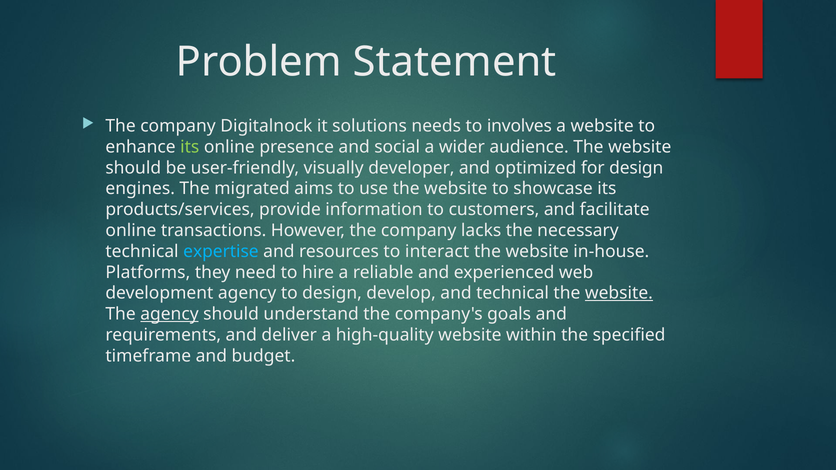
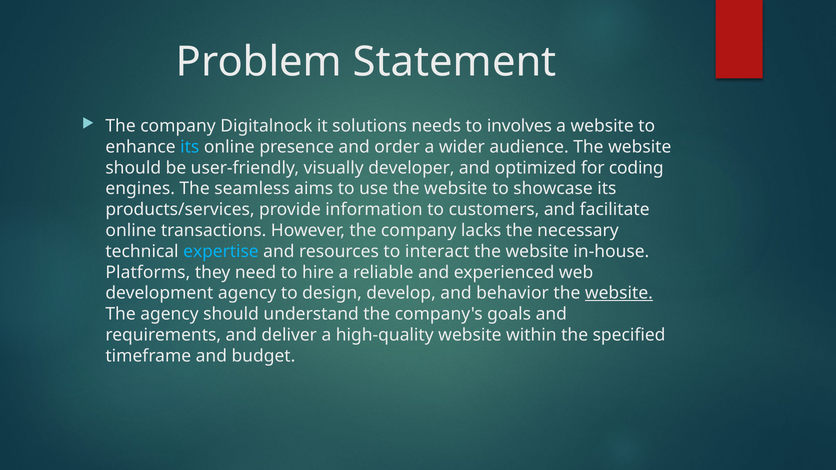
its at (190, 147) colour: light green -> light blue
social: social -> order
for design: design -> coding
migrated: migrated -> seamless
and technical: technical -> behavior
agency at (169, 314) underline: present -> none
